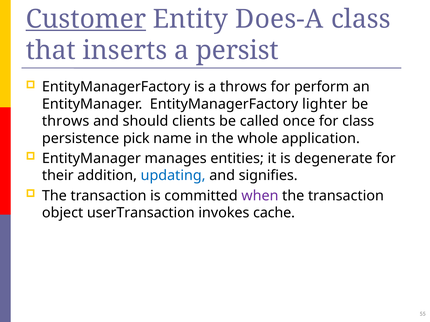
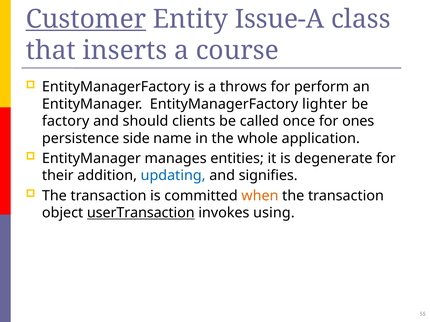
Does-A: Does-A -> Issue-A
persist: persist -> course
throws at (66, 121): throws -> factory
for class: class -> ones
pick: pick -> side
when colour: purple -> orange
userTransaction underline: none -> present
cache: cache -> using
